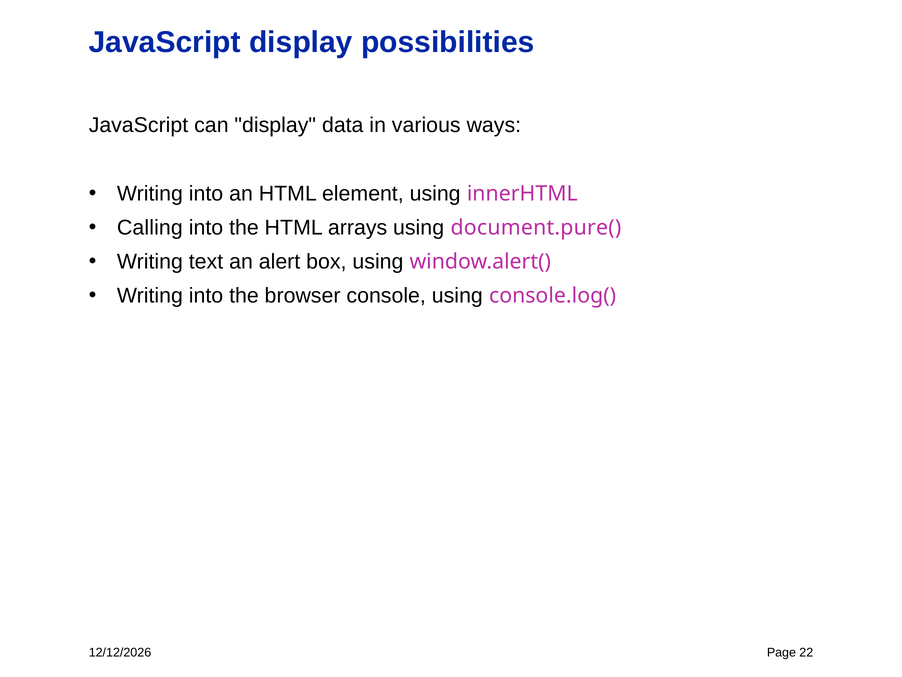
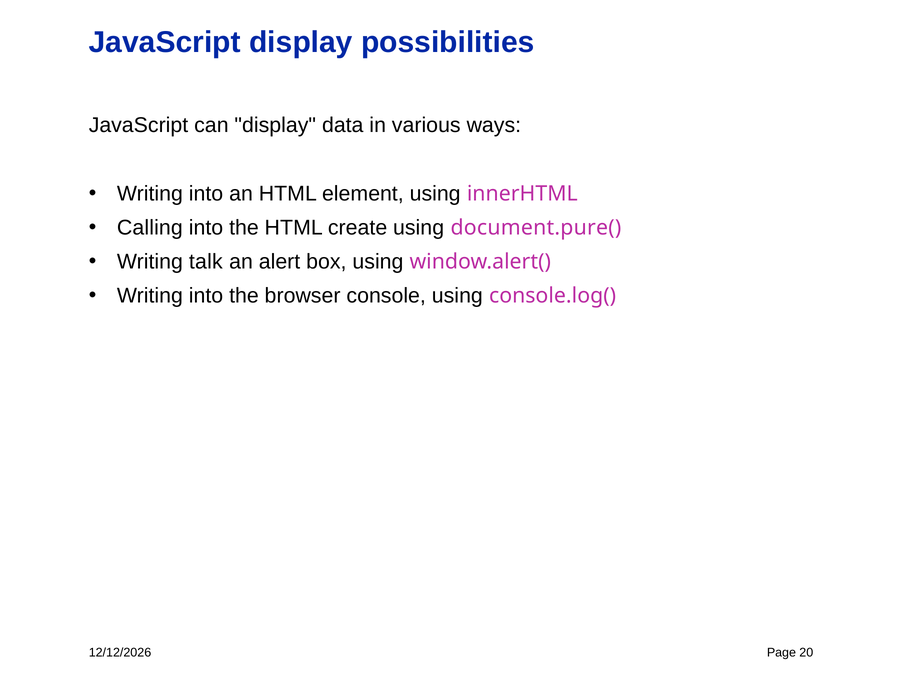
arrays: arrays -> create
text: text -> talk
22: 22 -> 20
